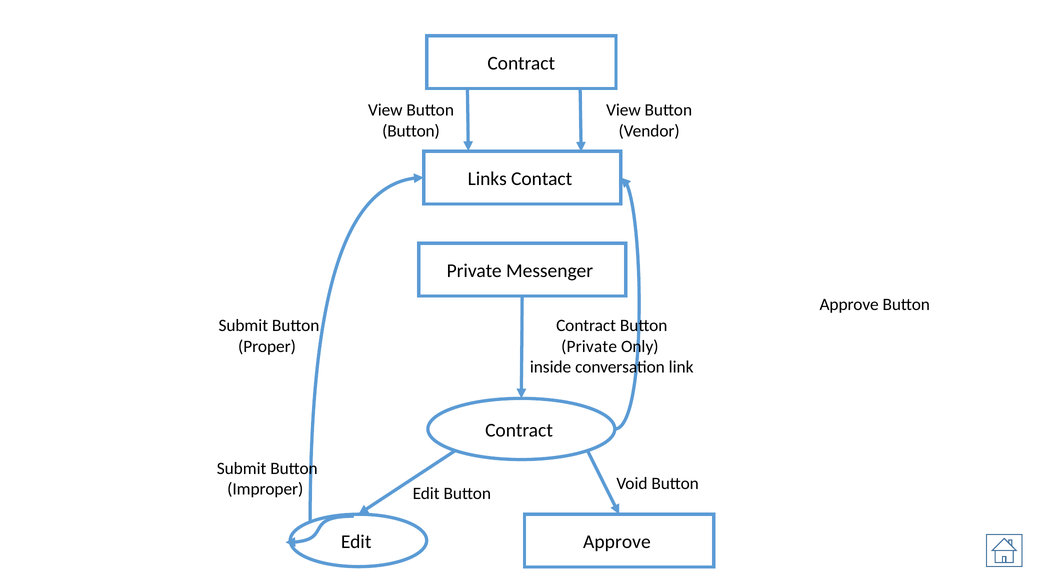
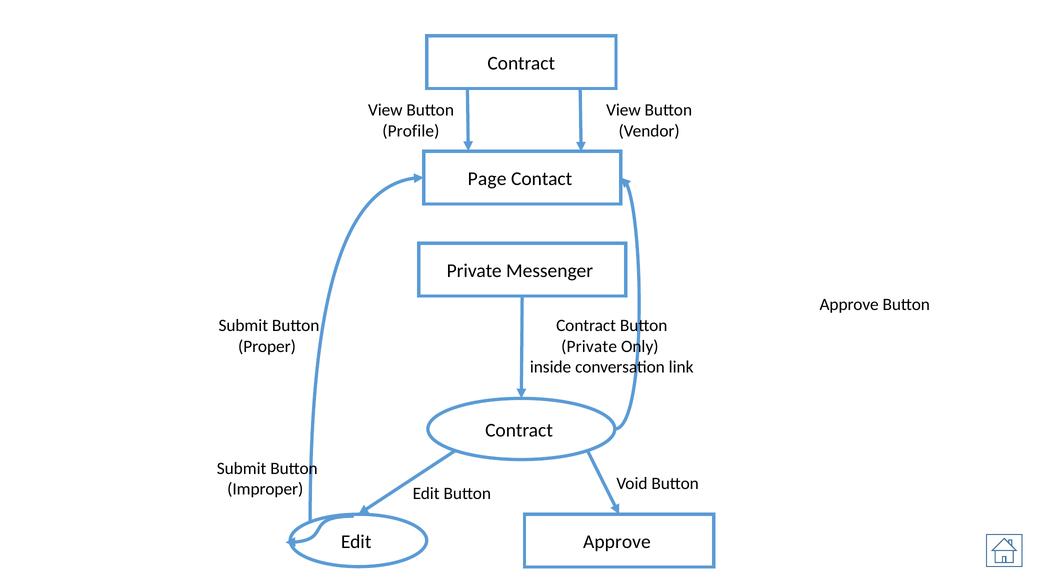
Button at (411, 131): Button -> Profile
Links: Links -> Page
